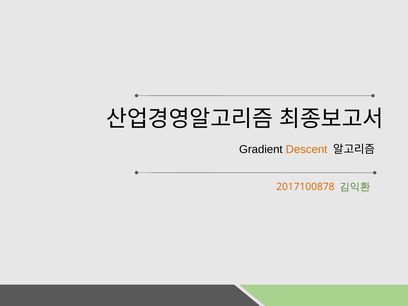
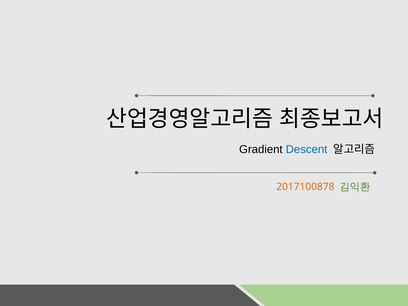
Descent colour: orange -> blue
